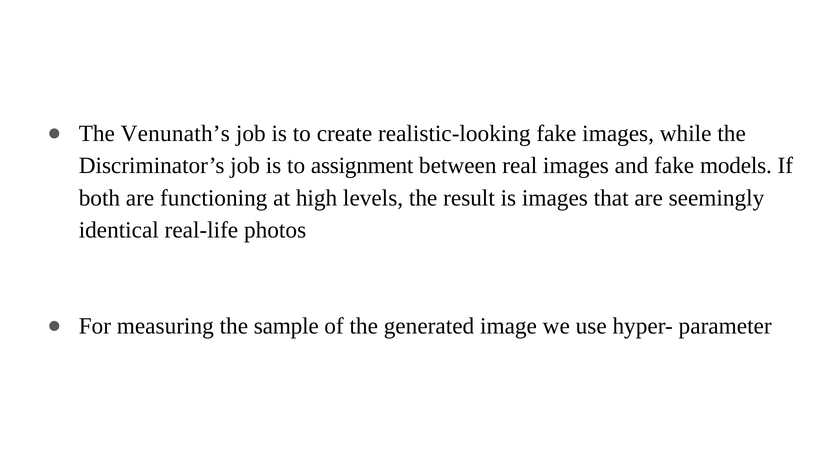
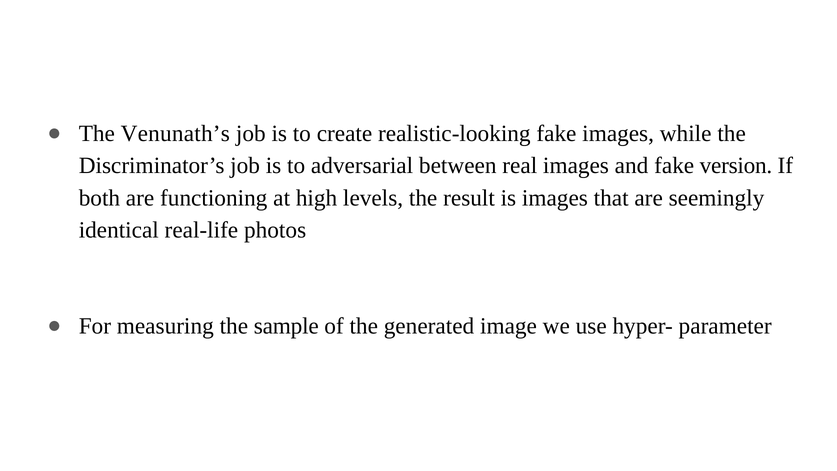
assignment: assignment -> adversarial
models: models -> version
